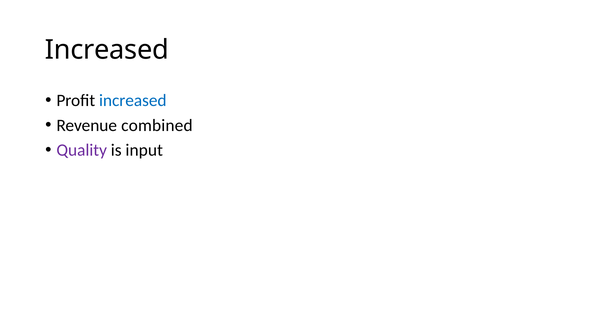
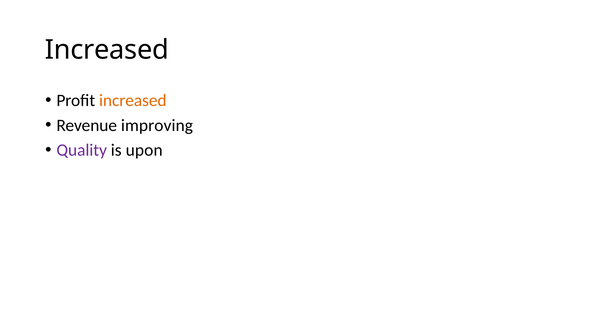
increased at (133, 100) colour: blue -> orange
combined: combined -> improving
input: input -> upon
